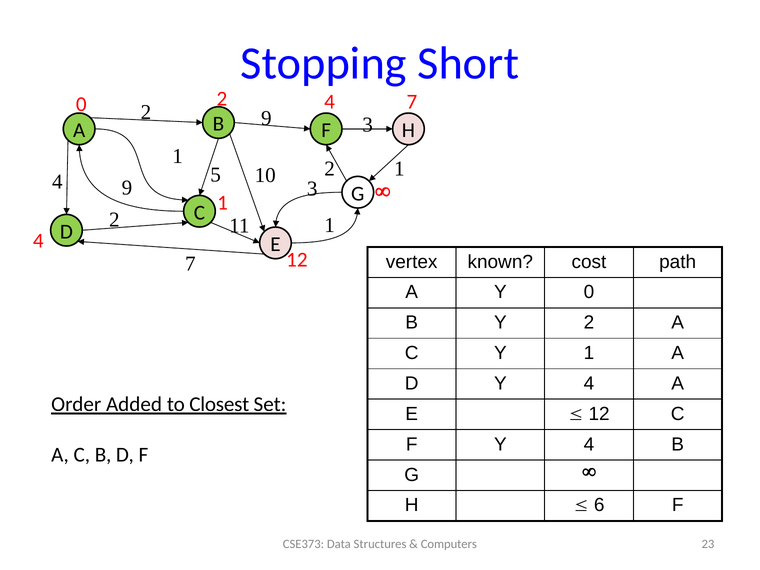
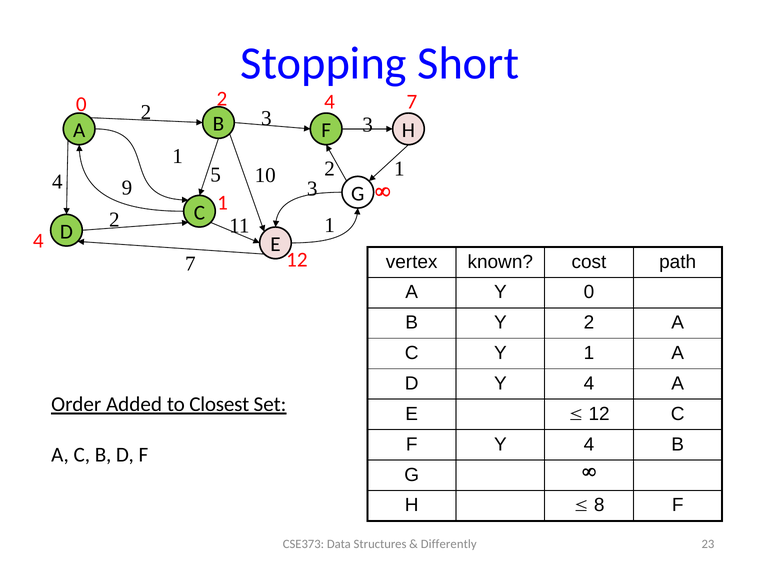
9 at (266, 118): 9 -> 3
6: 6 -> 8
Computers: Computers -> Differently
